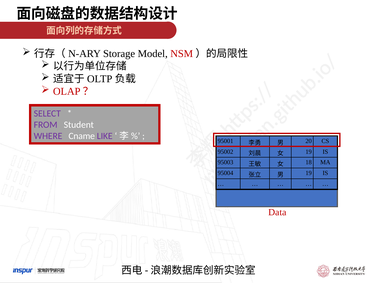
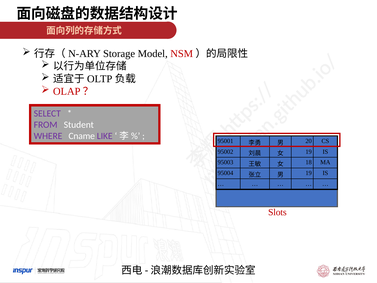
Data: Data -> Slots
